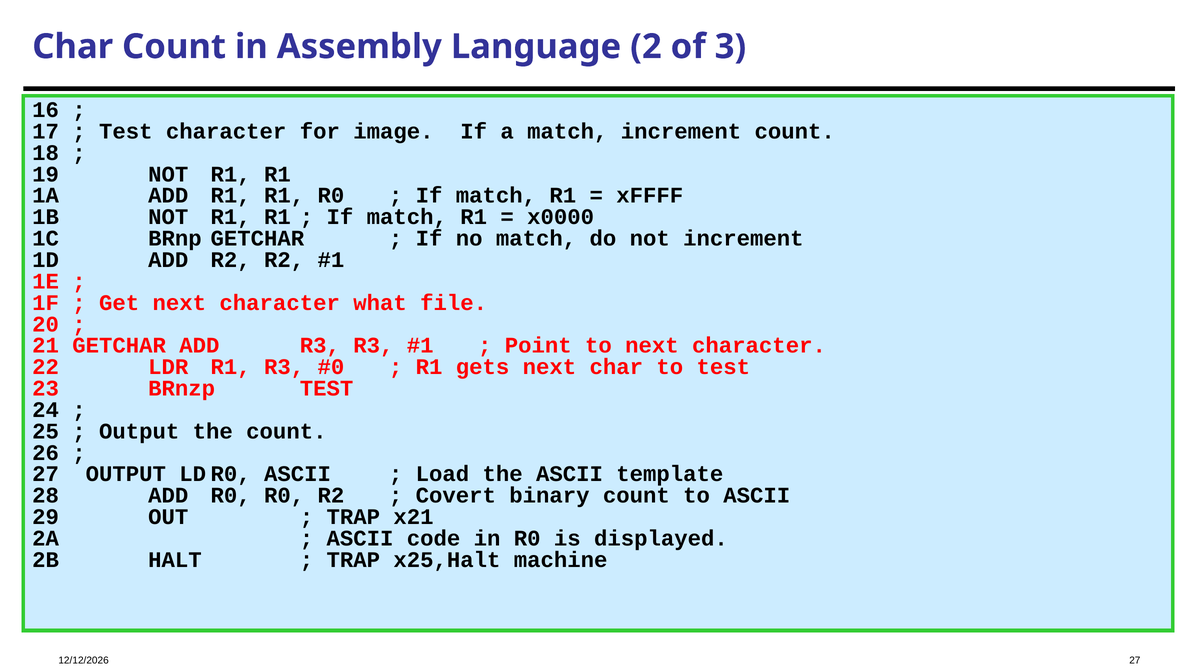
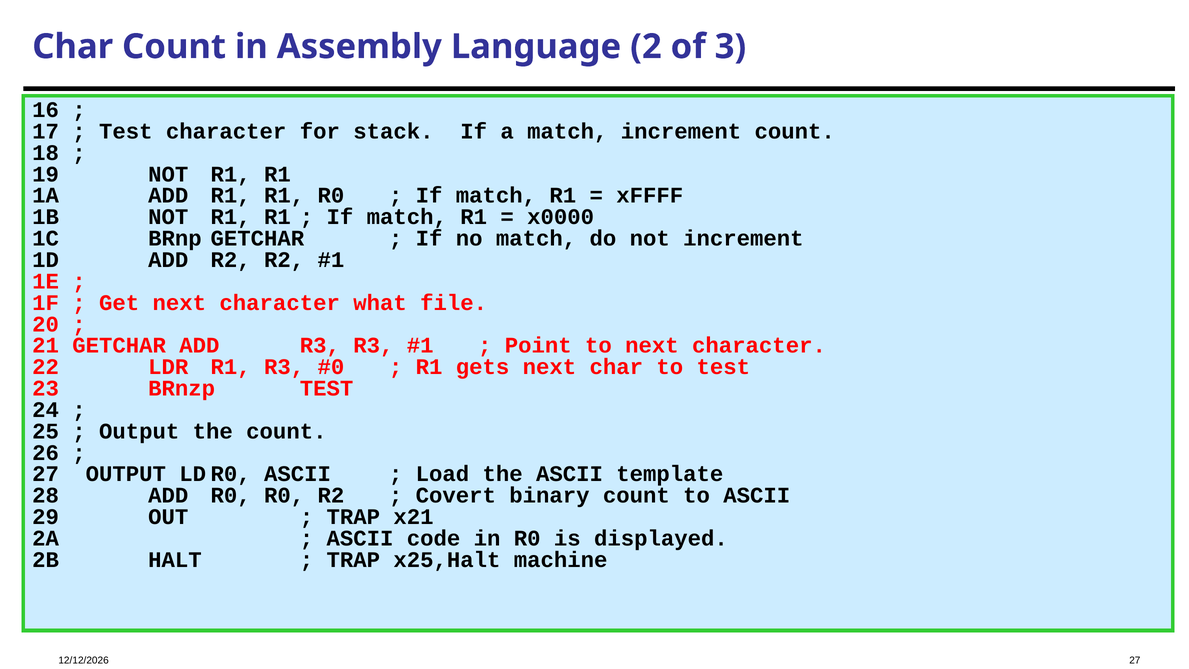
image: image -> stack
